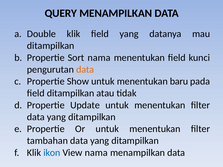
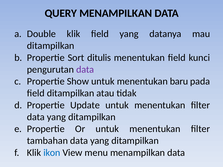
Sort nama: nama -> ditulis
data at (85, 70) colour: orange -> purple
View nama: nama -> menu
